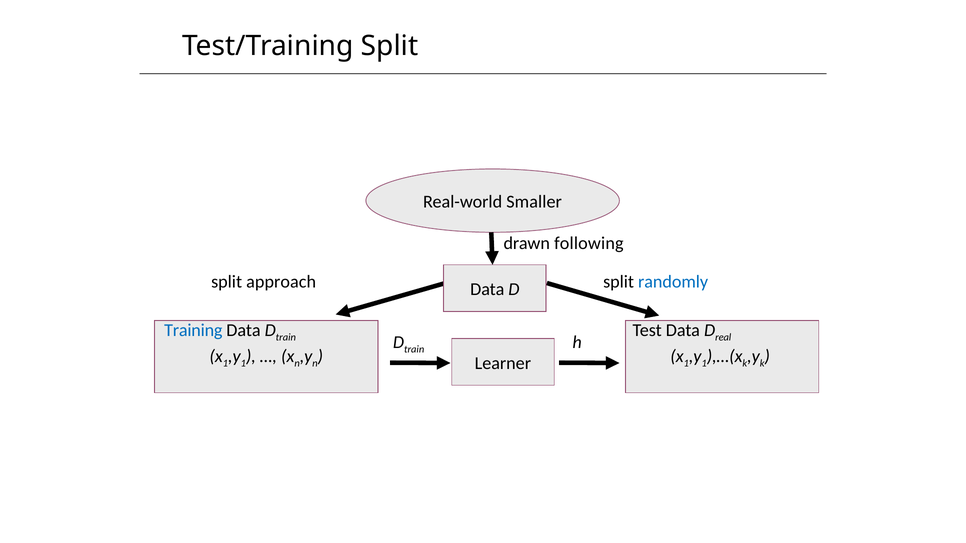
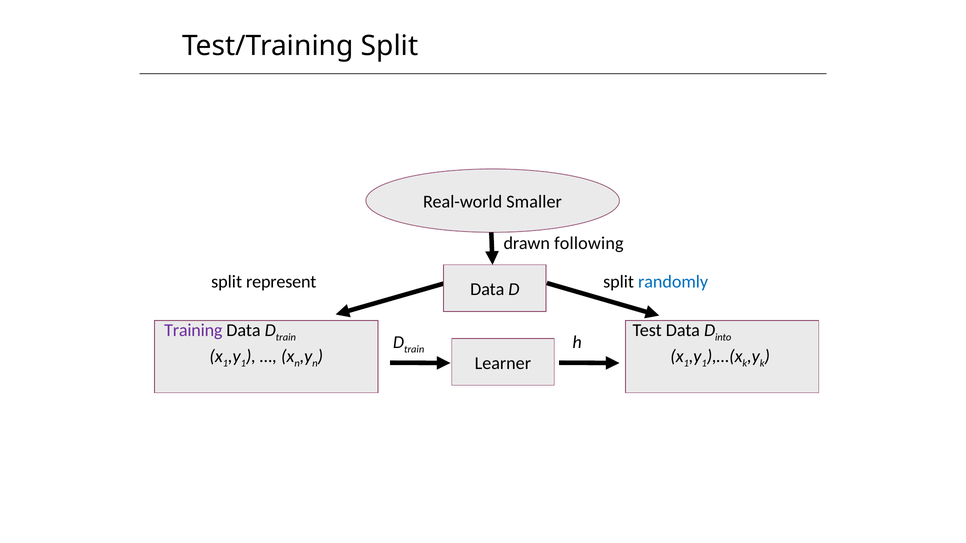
approach: approach -> represent
Training colour: blue -> purple
real: real -> into
